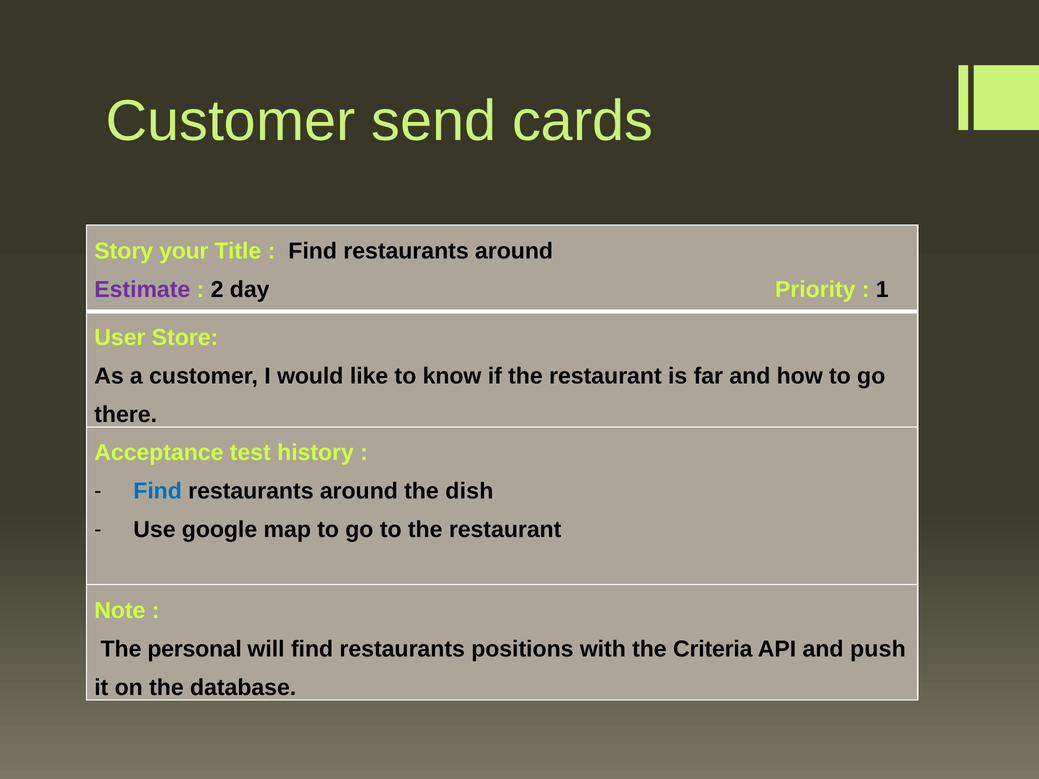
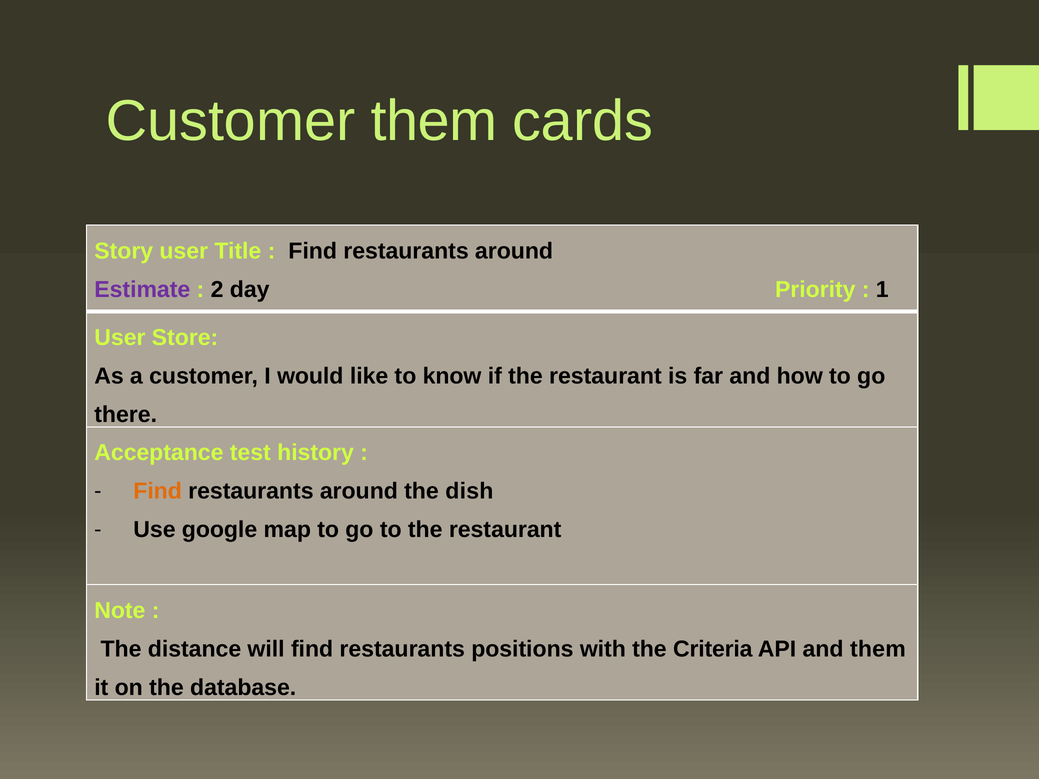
Customer send: send -> them
Story your: your -> user
Find at (158, 491) colour: blue -> orange
personal: personal -> distance
and push: push -> them
